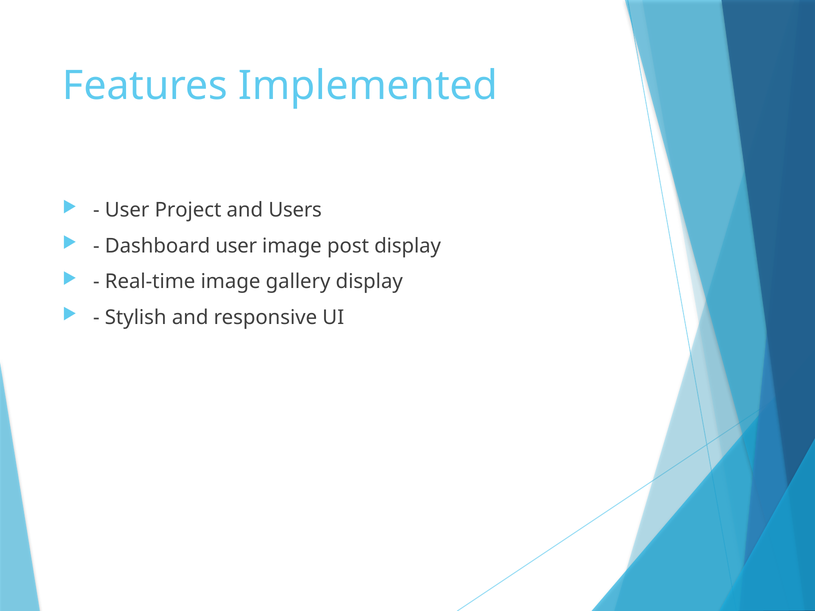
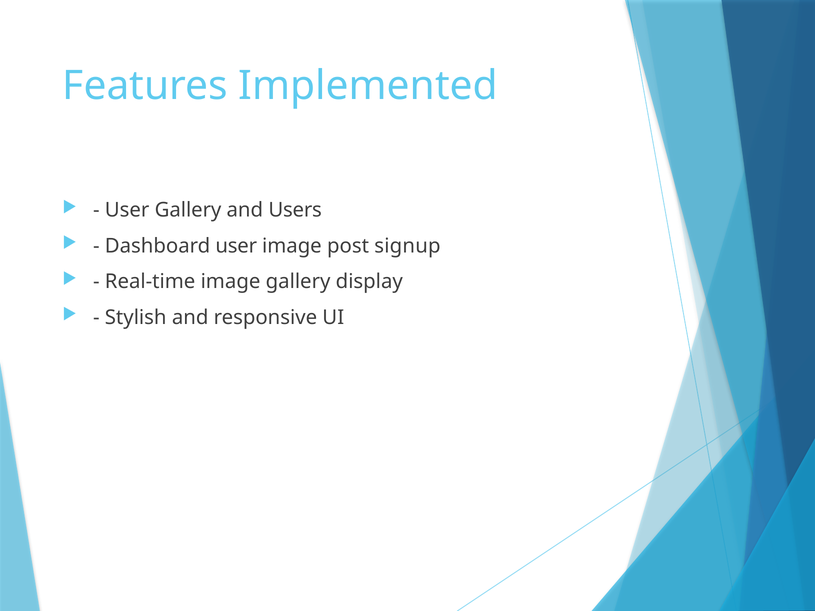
User Project: Project -> Gallery
post display: display -> signup
